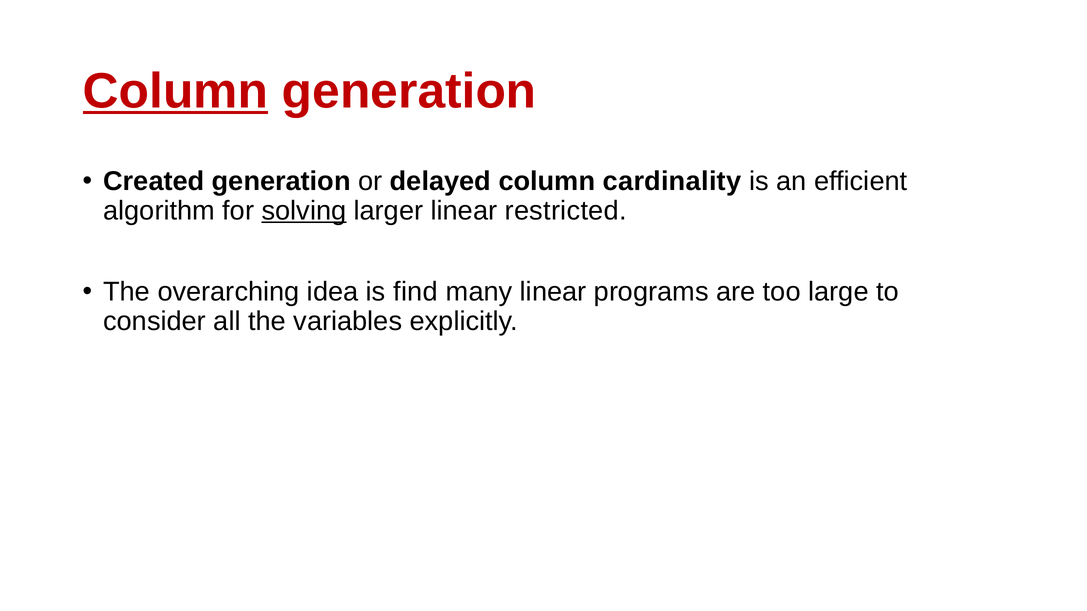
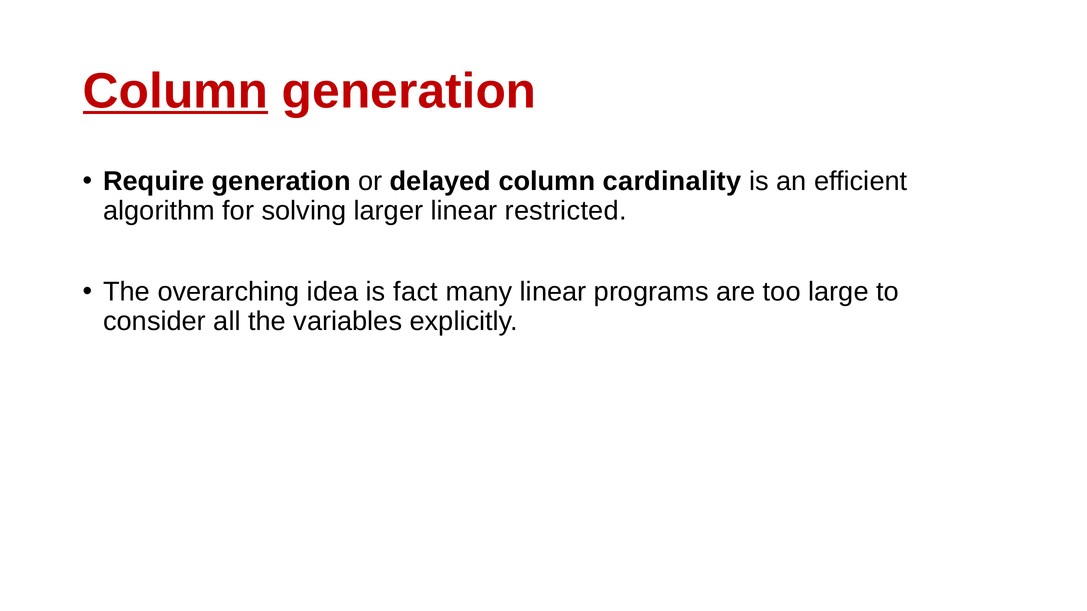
Created: Created -> Require
solving underline: present -> none
find: find -> fact
